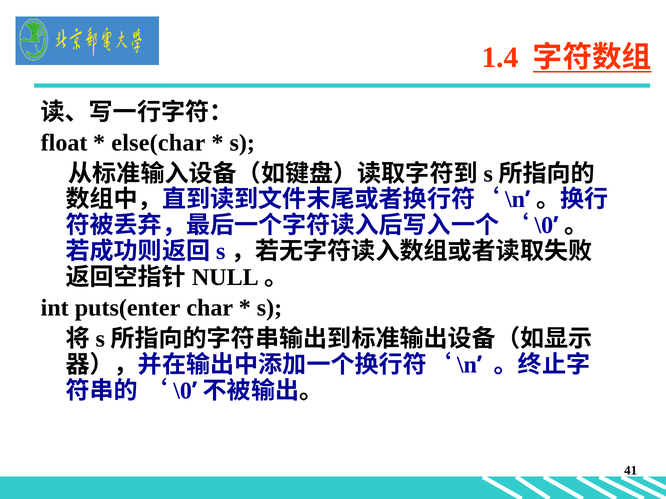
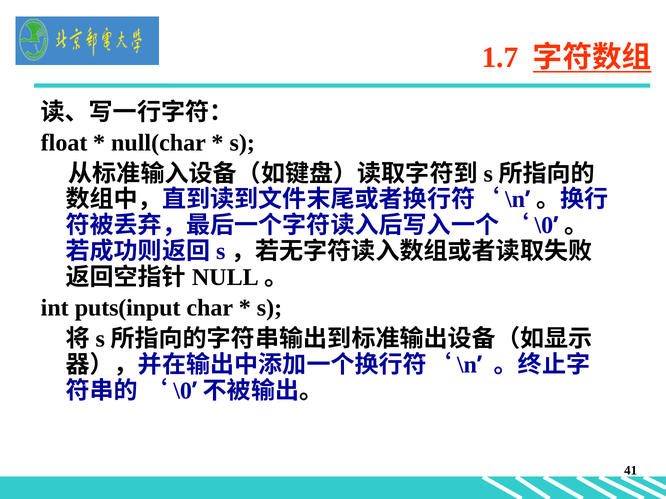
1.4: 1.4 -> 1.7
else(char: else(char -> null(char
puts(enter: puts(enter -> puts(input
